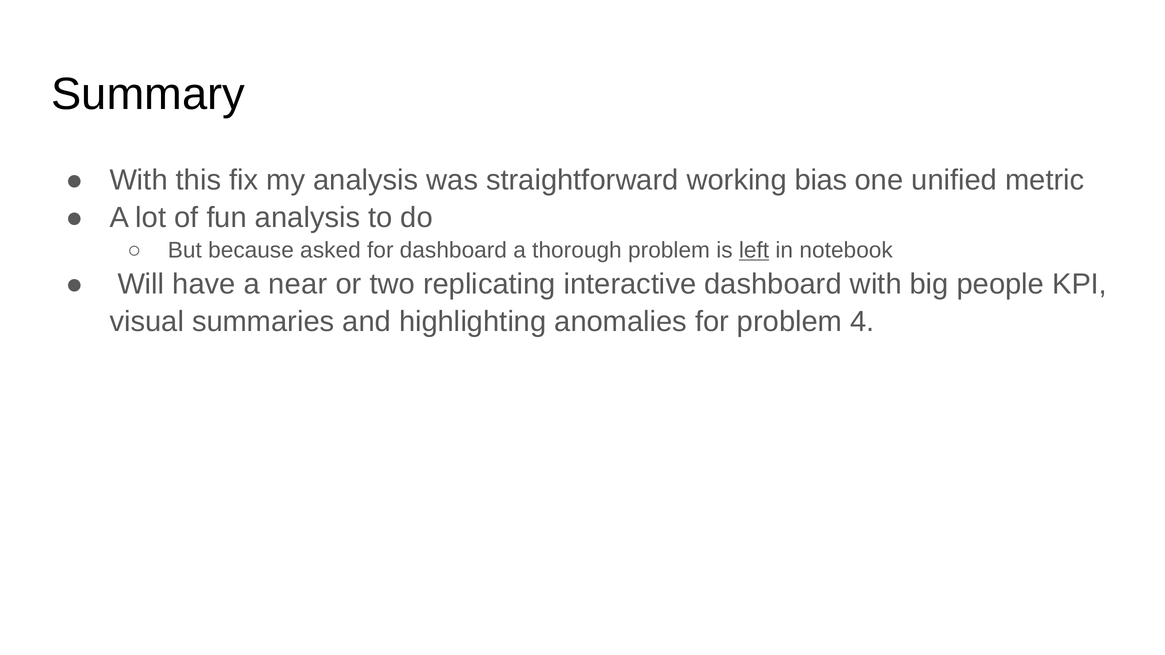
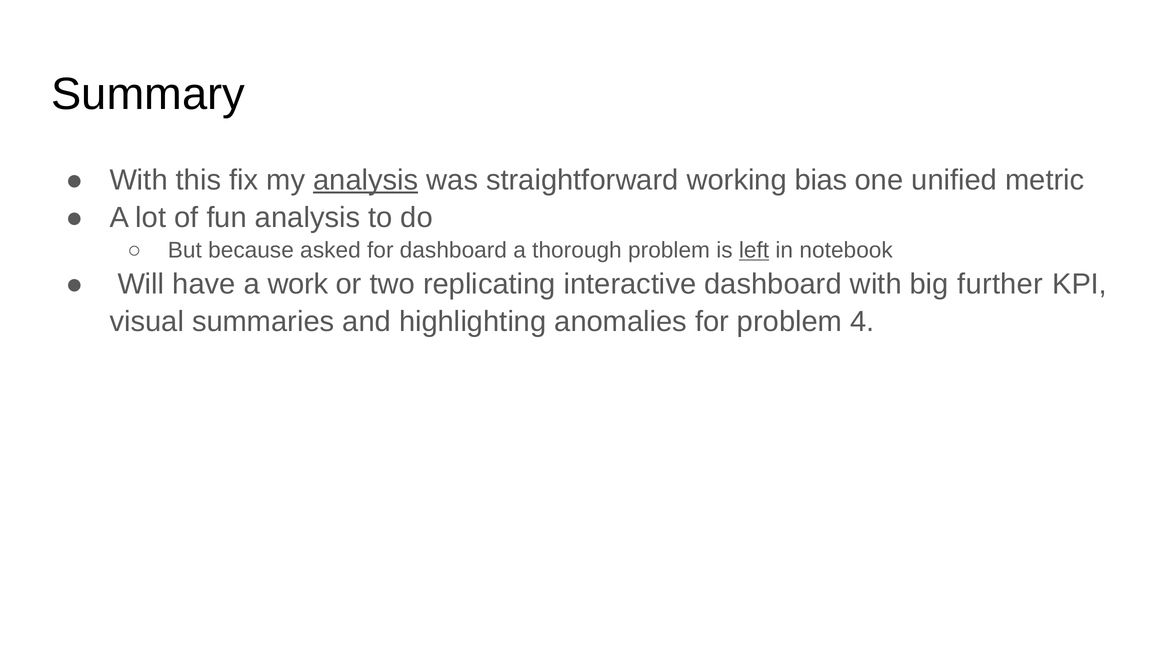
analysis at (366, 180) underline: none -> present
near: near -> work
people: people -> further
